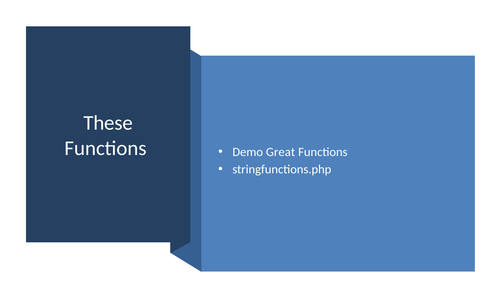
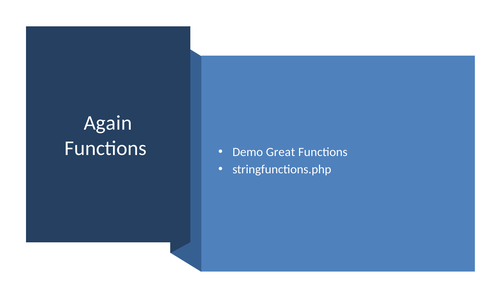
These: These -> Again
